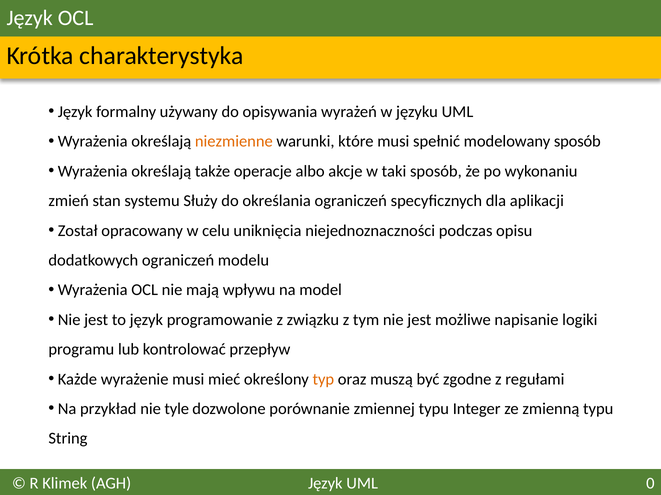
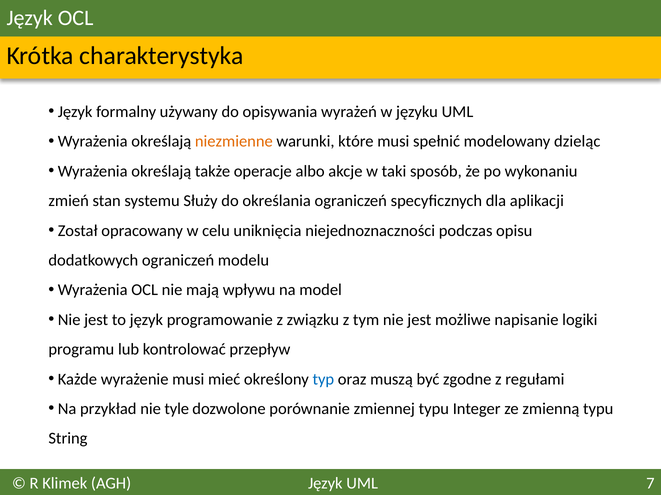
modelowany sposób: sposób -> dzieląc
typ colour: orange -> blue
0: 0 -> 7
